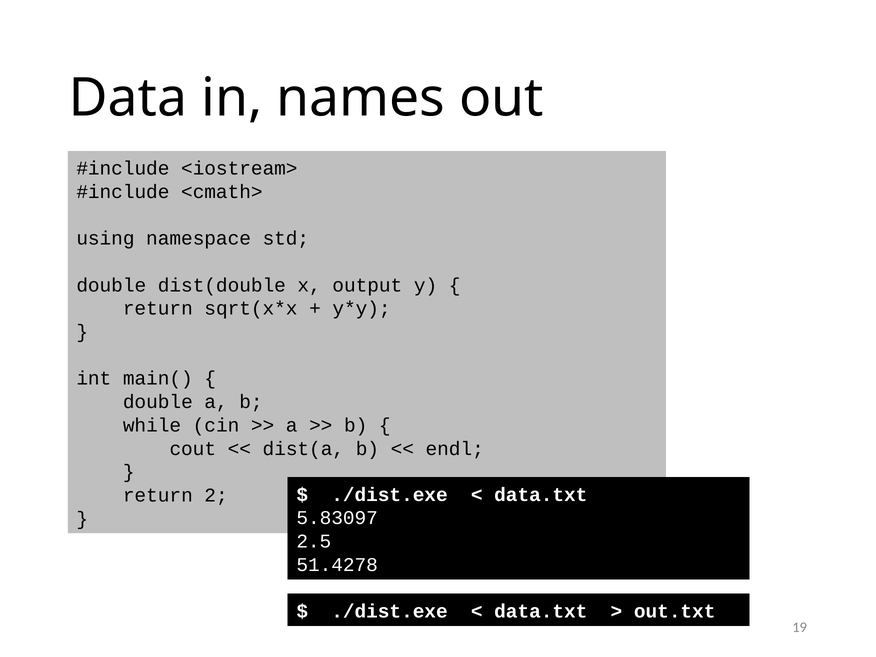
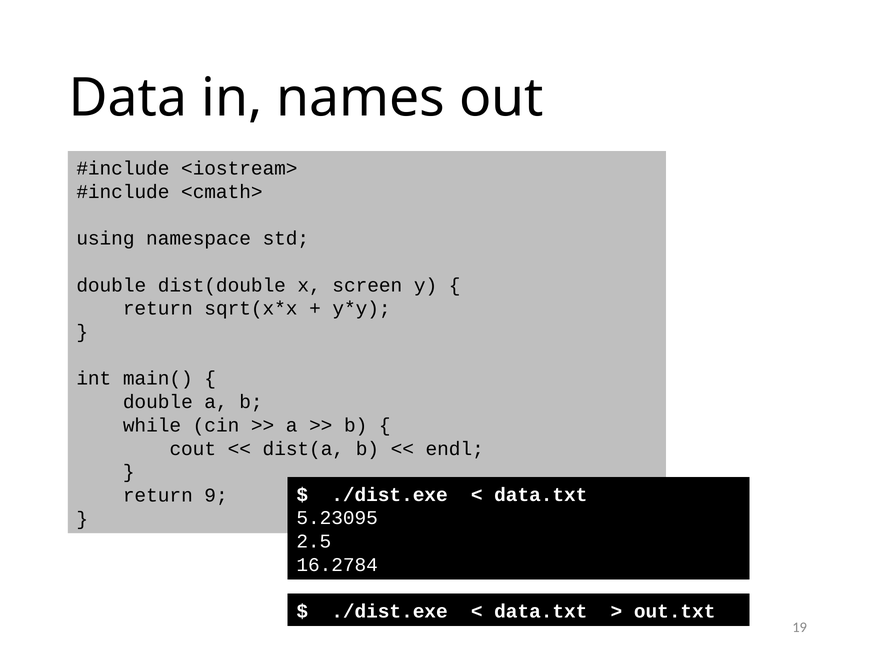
output: output -> screen
2: 2 -> 9
5.83097: 5.83097 -> 5.23095
51.4278: 51.4278 -> 16.2784
